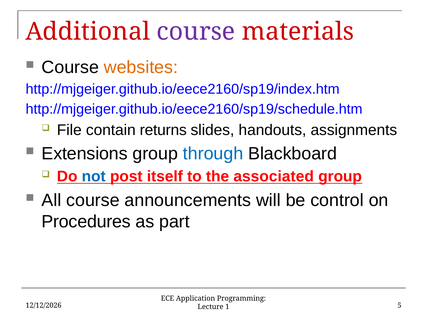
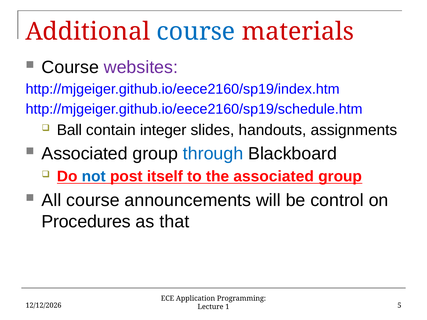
course at (196, 32) colour: purple -> blue
websites colour: orange -> purple
File: File -> Ball
returns: returns -> integer
Extensions at (85, 154): Extensions -> Associated
part: part -> that
